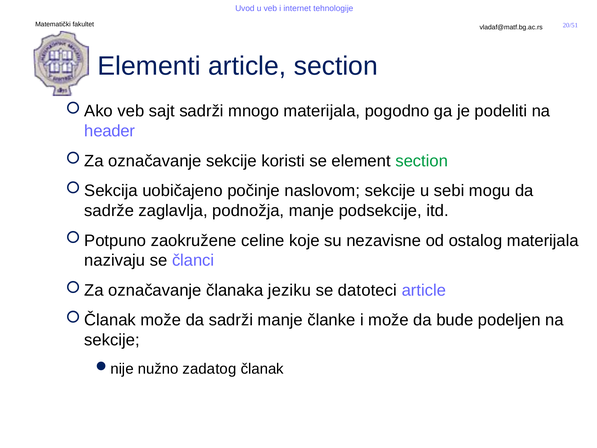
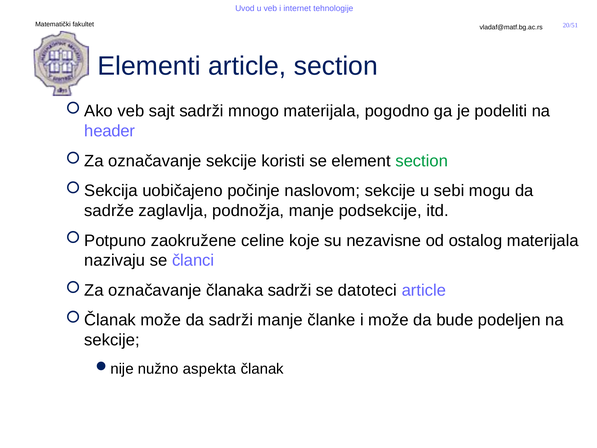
članaka jeziku: jeziku -> sadrži
zadatog: zadatog -> aspekta
